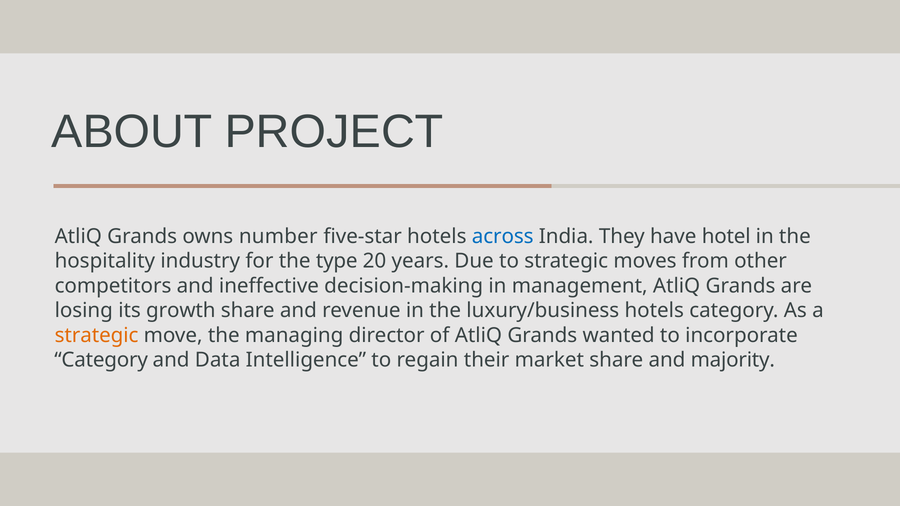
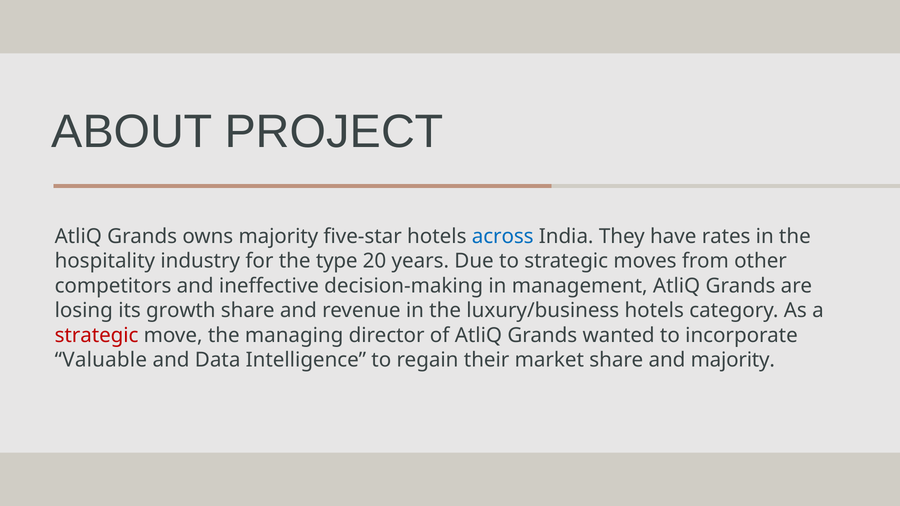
owns number: number -> majority
hotel: hotel -> rates
strategic at (97, 336) colour: orange -> red
Category at (101, 360): Category -> Valuable
